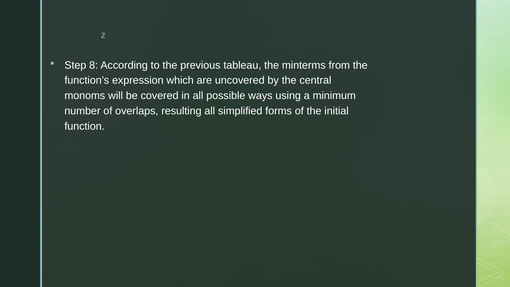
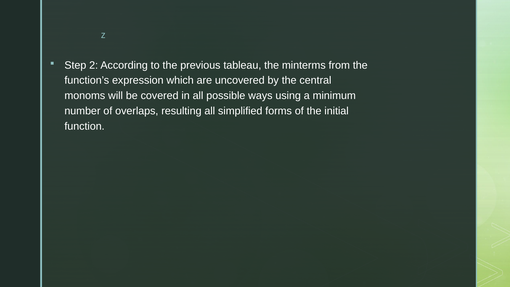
8: 8 -> 2
